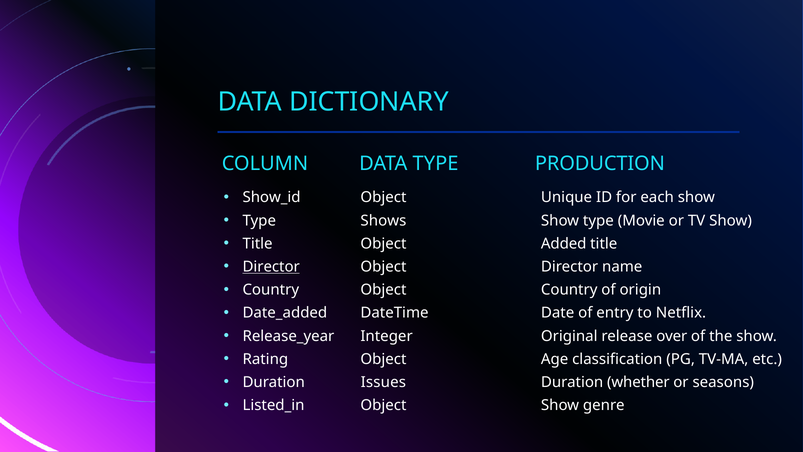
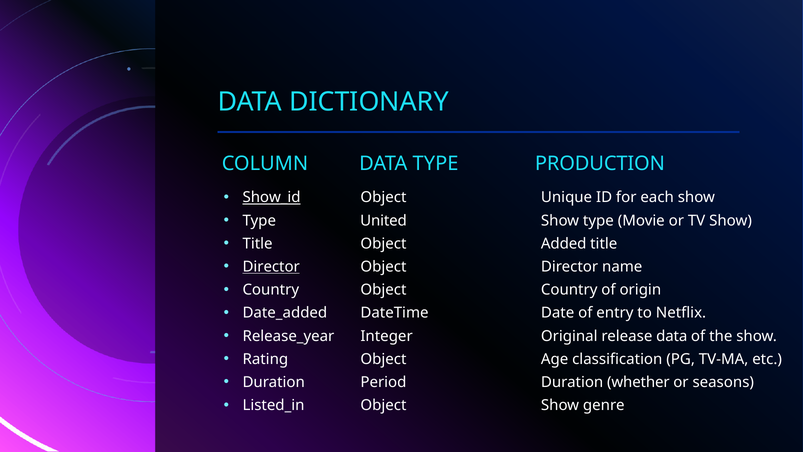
Show_id underline: none -> present
Shows: Shows -> United
release over: over -> data
Issues: Issues -> Period
